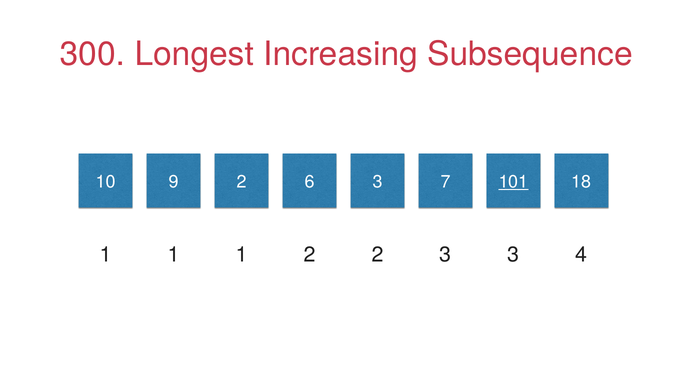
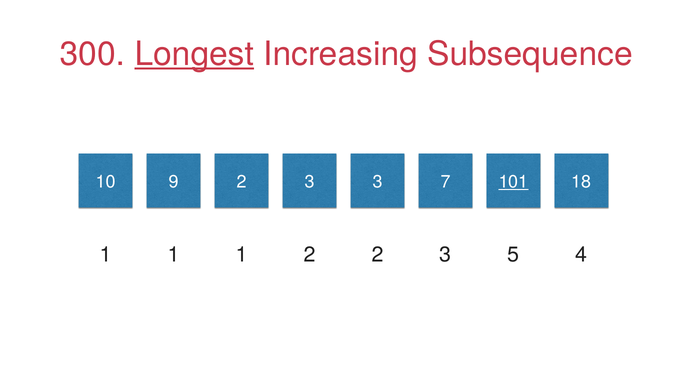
Longest underline: none -> present
9 2 6: 6 -> 3
3 3: 3 -> 5
